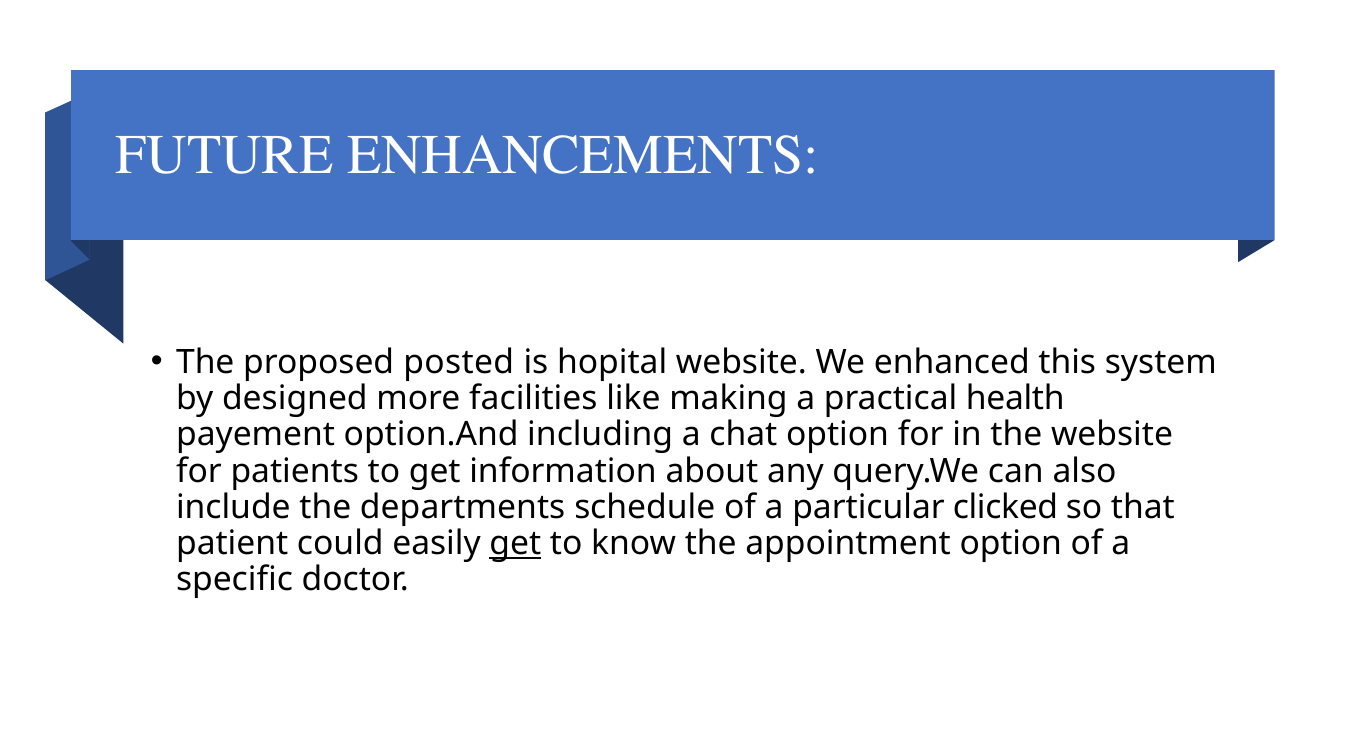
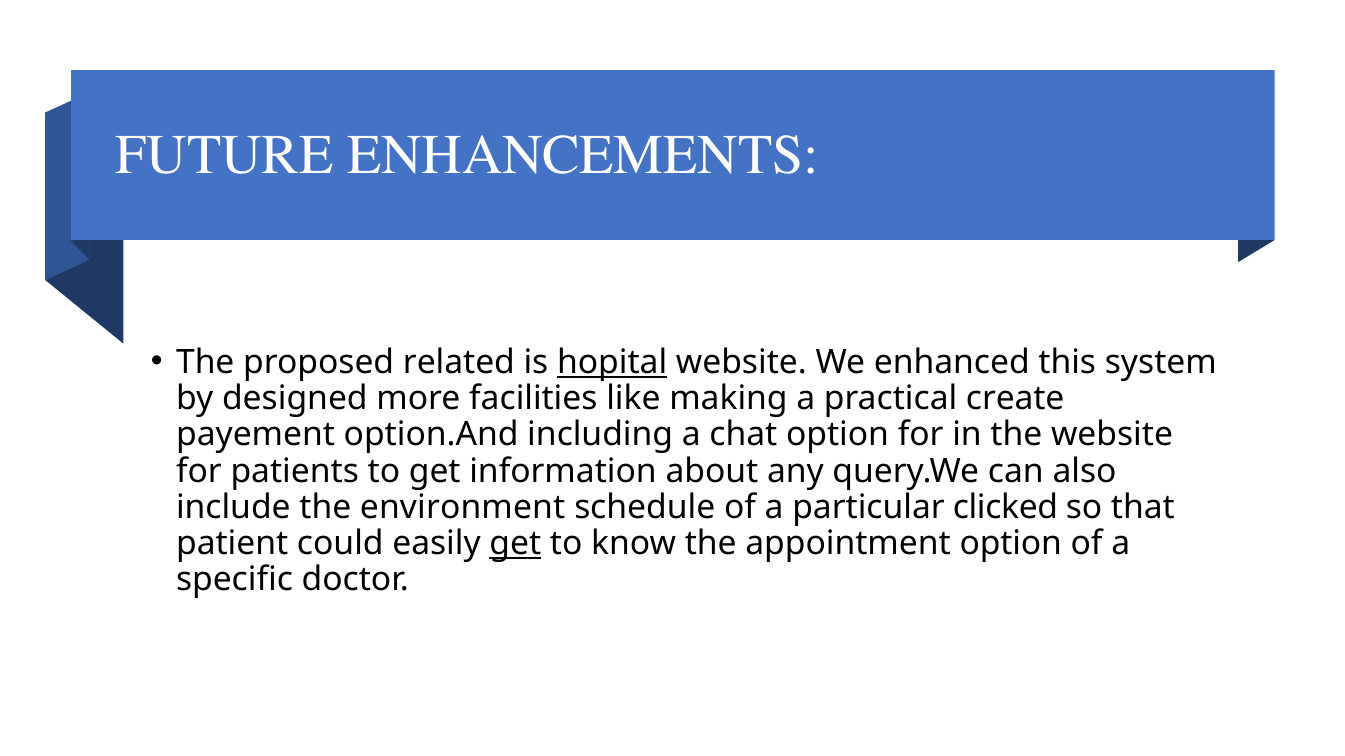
posted: posted -> related
hopital underline: none -> present
health: health -> create
departments: departments -> environment
